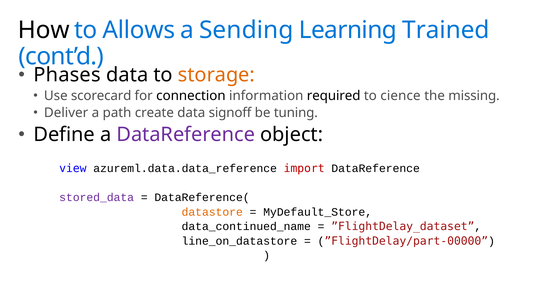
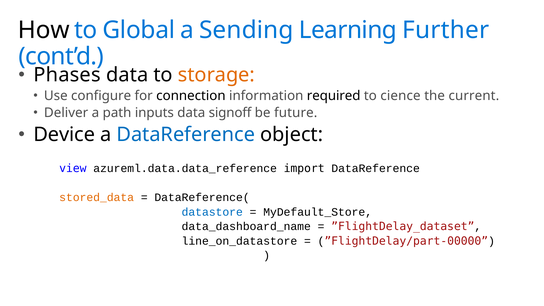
Allows: Allows -> Global
Trained: Trained -> Further
scorecard: scorecard -> configure
missing: missing -> current
create: create -> inputs
tuning: tuning -> future
Define: Define -> Device
DataReference at (186, 135) colour: purple -> blue
import colour: red -> black
stored_data colour: purple -> orange
datastore colour: orange -> blue
data_continued_name: data_continued_name -> data_dashboard_name
